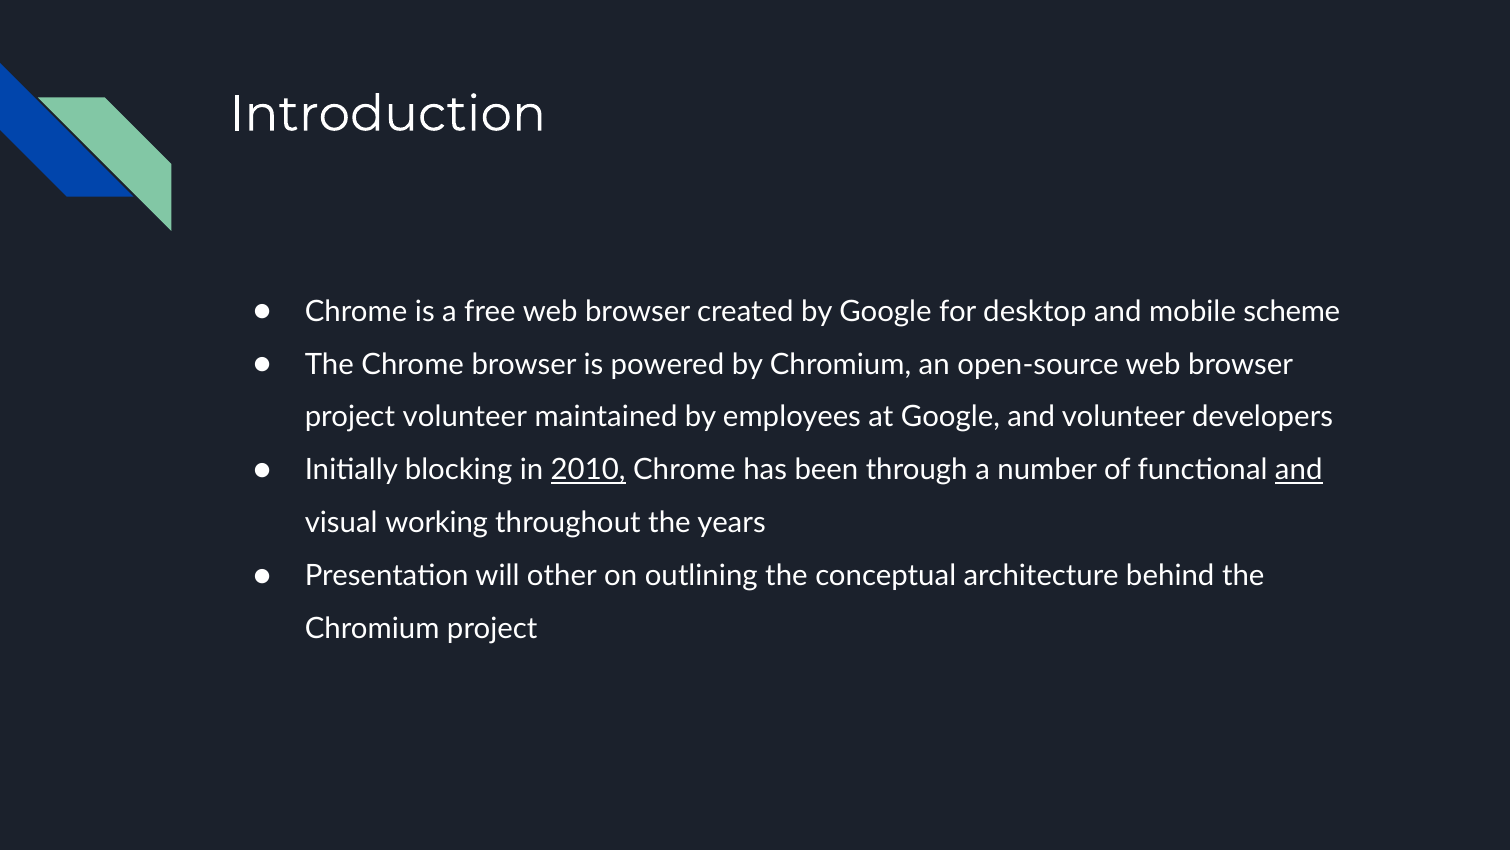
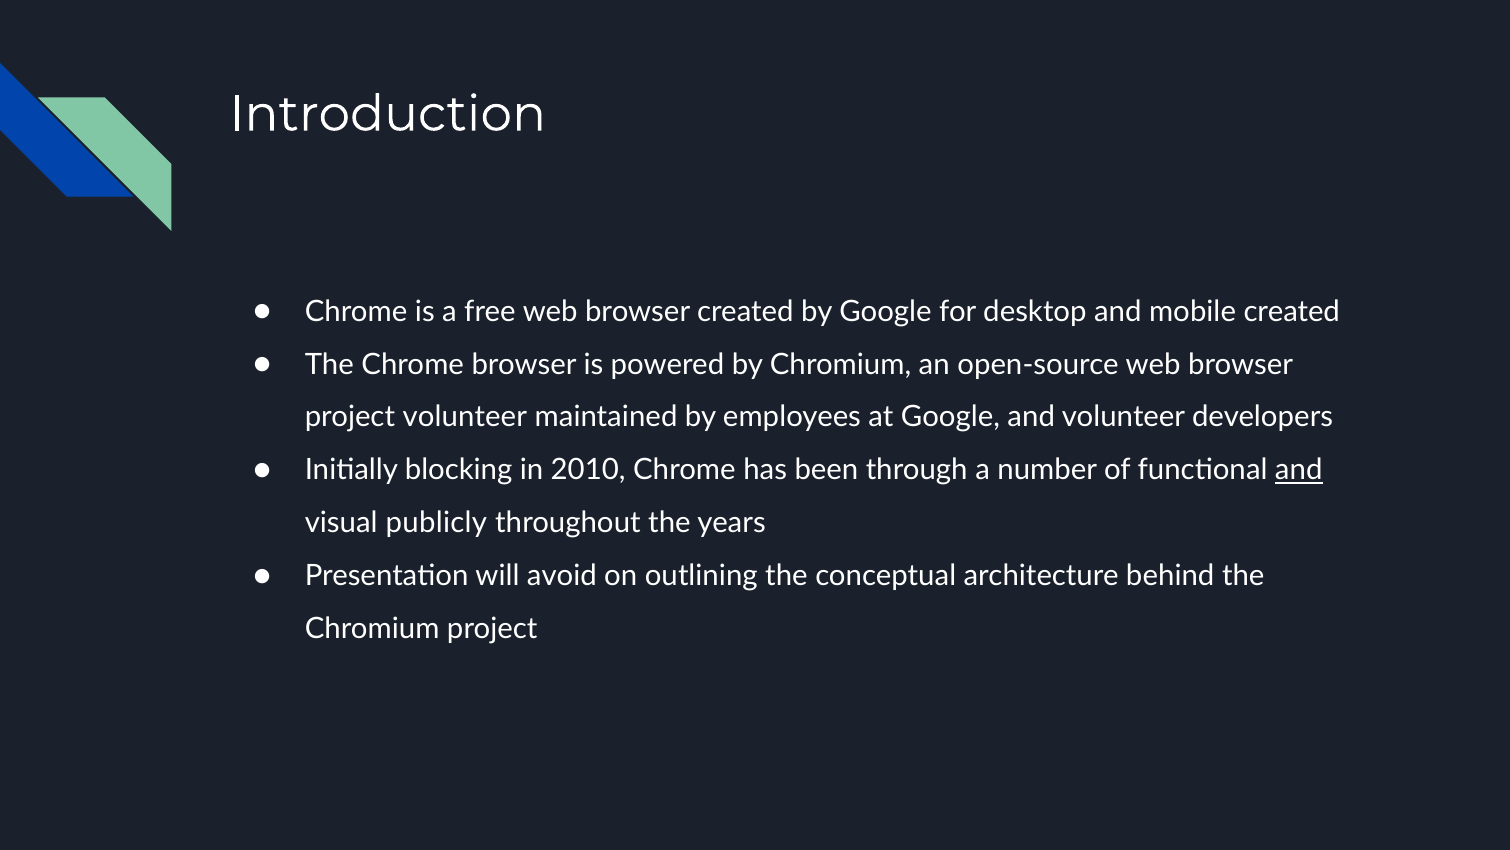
mobile scheme: scheme -> created
2010 underline: present -> none
working: working -> publicly
other: other -> avoid
